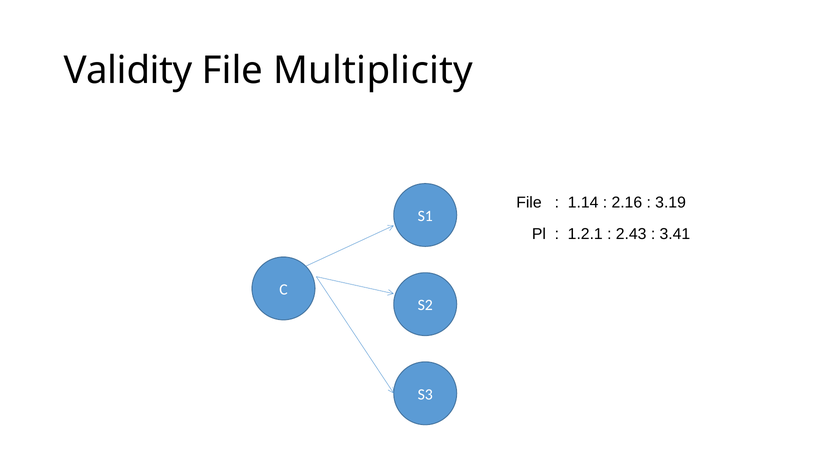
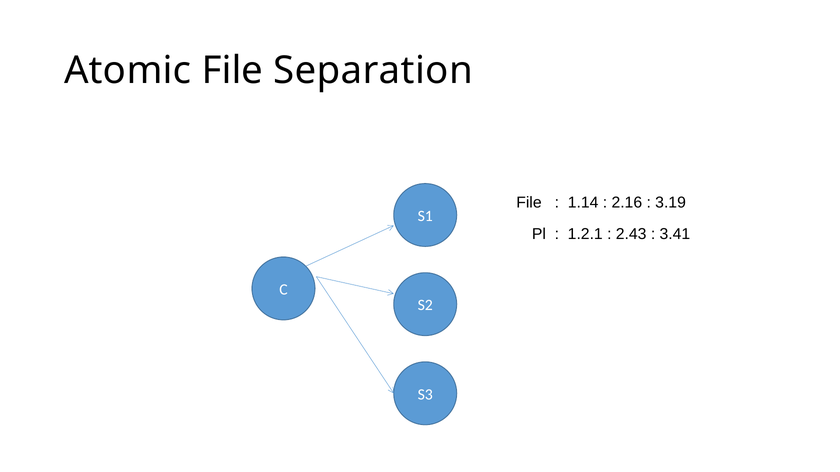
Validity: Validity -> Atomic
Multiplicity: Multiplicity -> Separation
